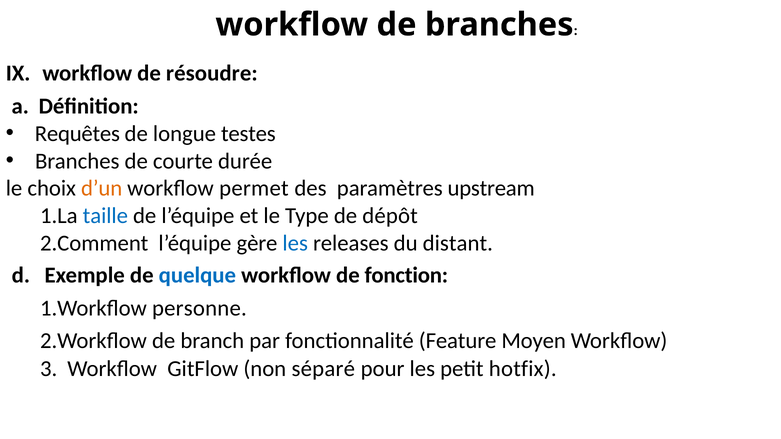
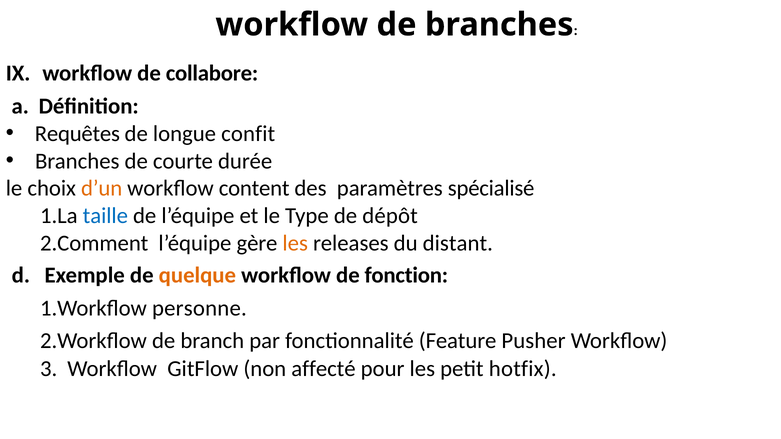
résoudre: résoudre -> collabore
testes: testes -> confit
permet: permet -> content
upstream: upstream -> spécialisé
les at (295, 243) colour: blue -> orange
quelque colour: blue -> orange
Moyen: Moyen -> Pusher
séparé: séparé -> affecté
